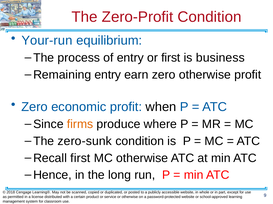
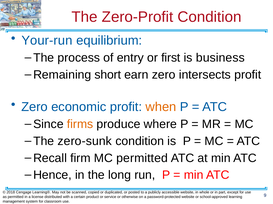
Remaining entry: entry -> short
zero otherwise: otherwise -> intersects
when colour: black -> orange
Recall first: first -> firm
MC otherwise: otherwise -> permitted
